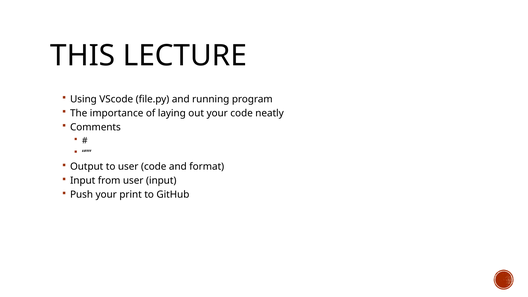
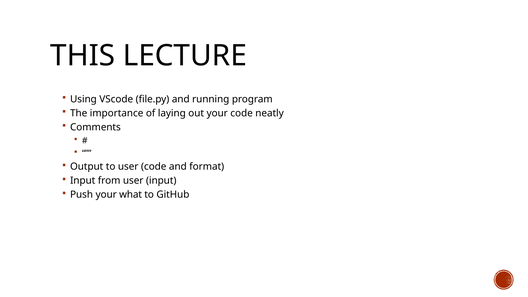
print: print -> what
